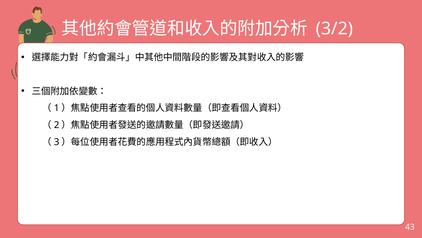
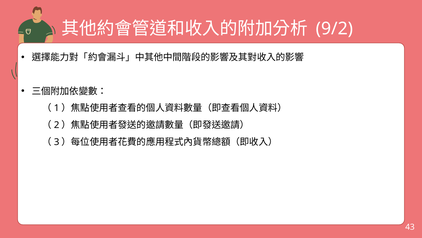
3/2: 3/2 -> 9/2
